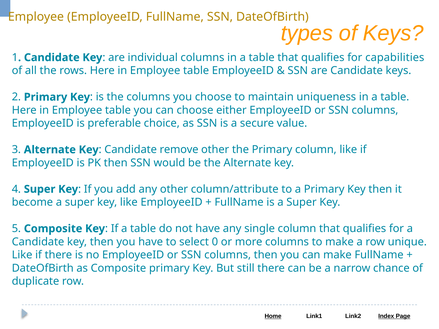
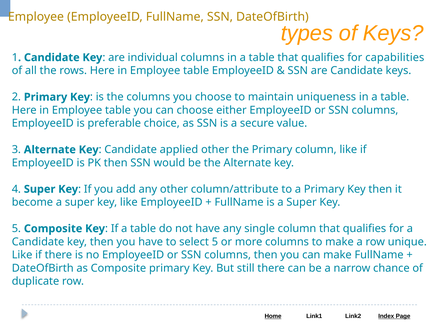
remove: remove -> applied
select 0: 0 -> 5
